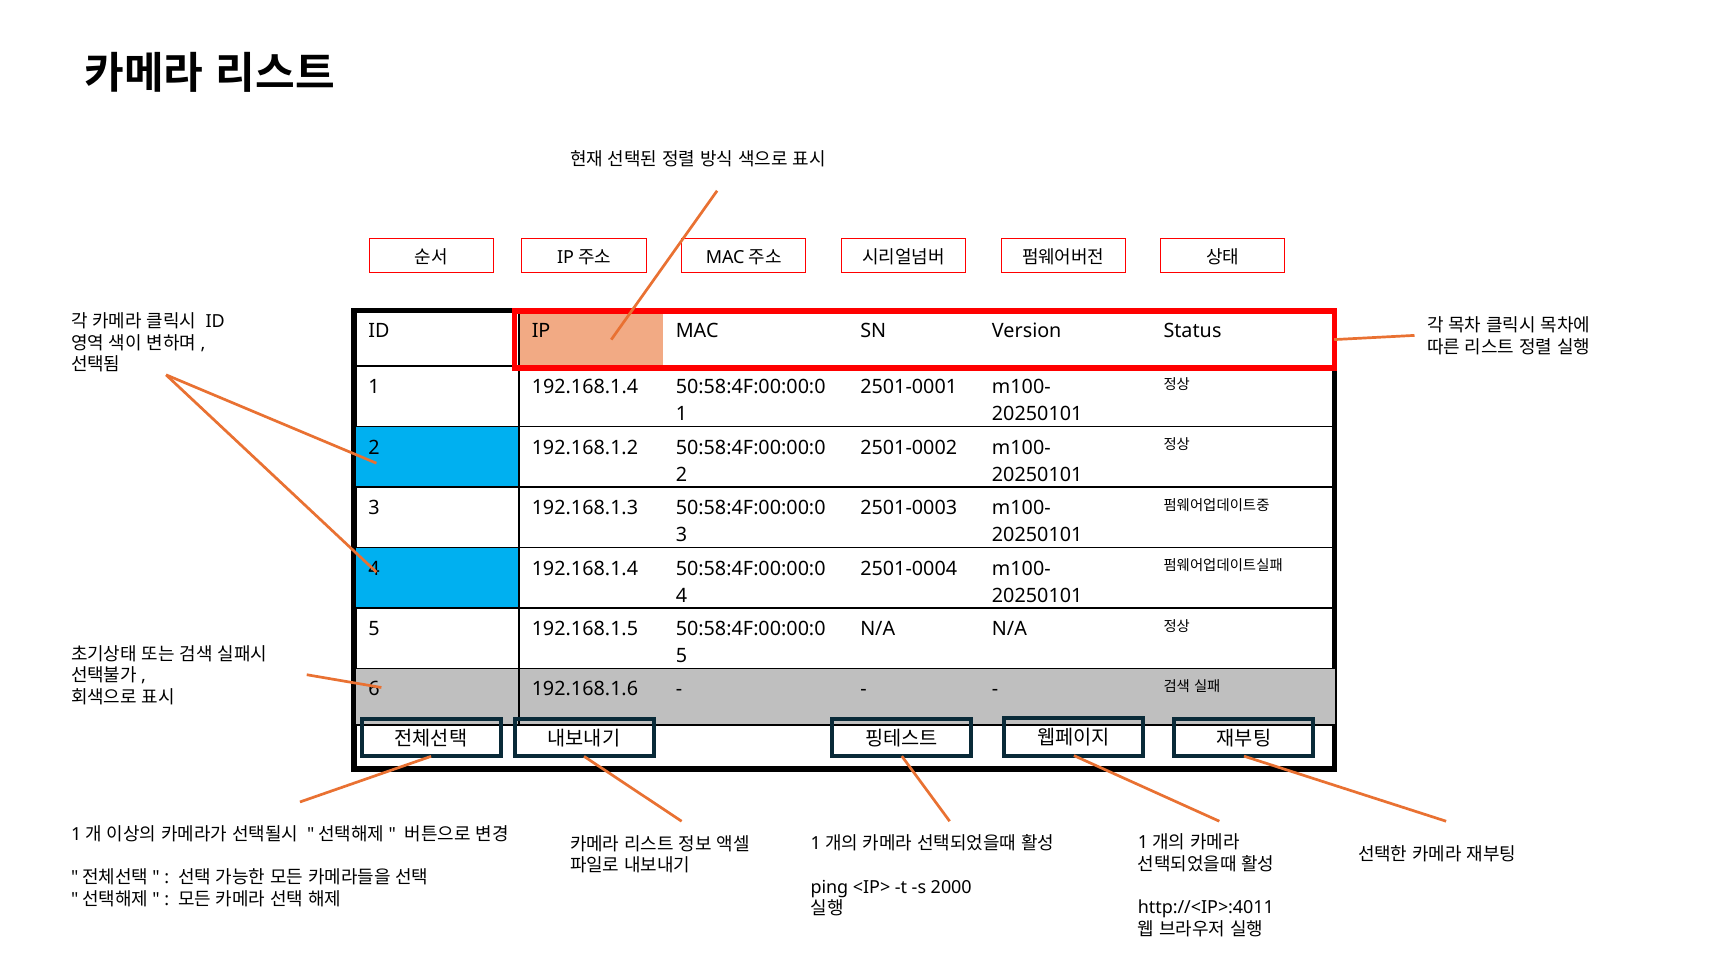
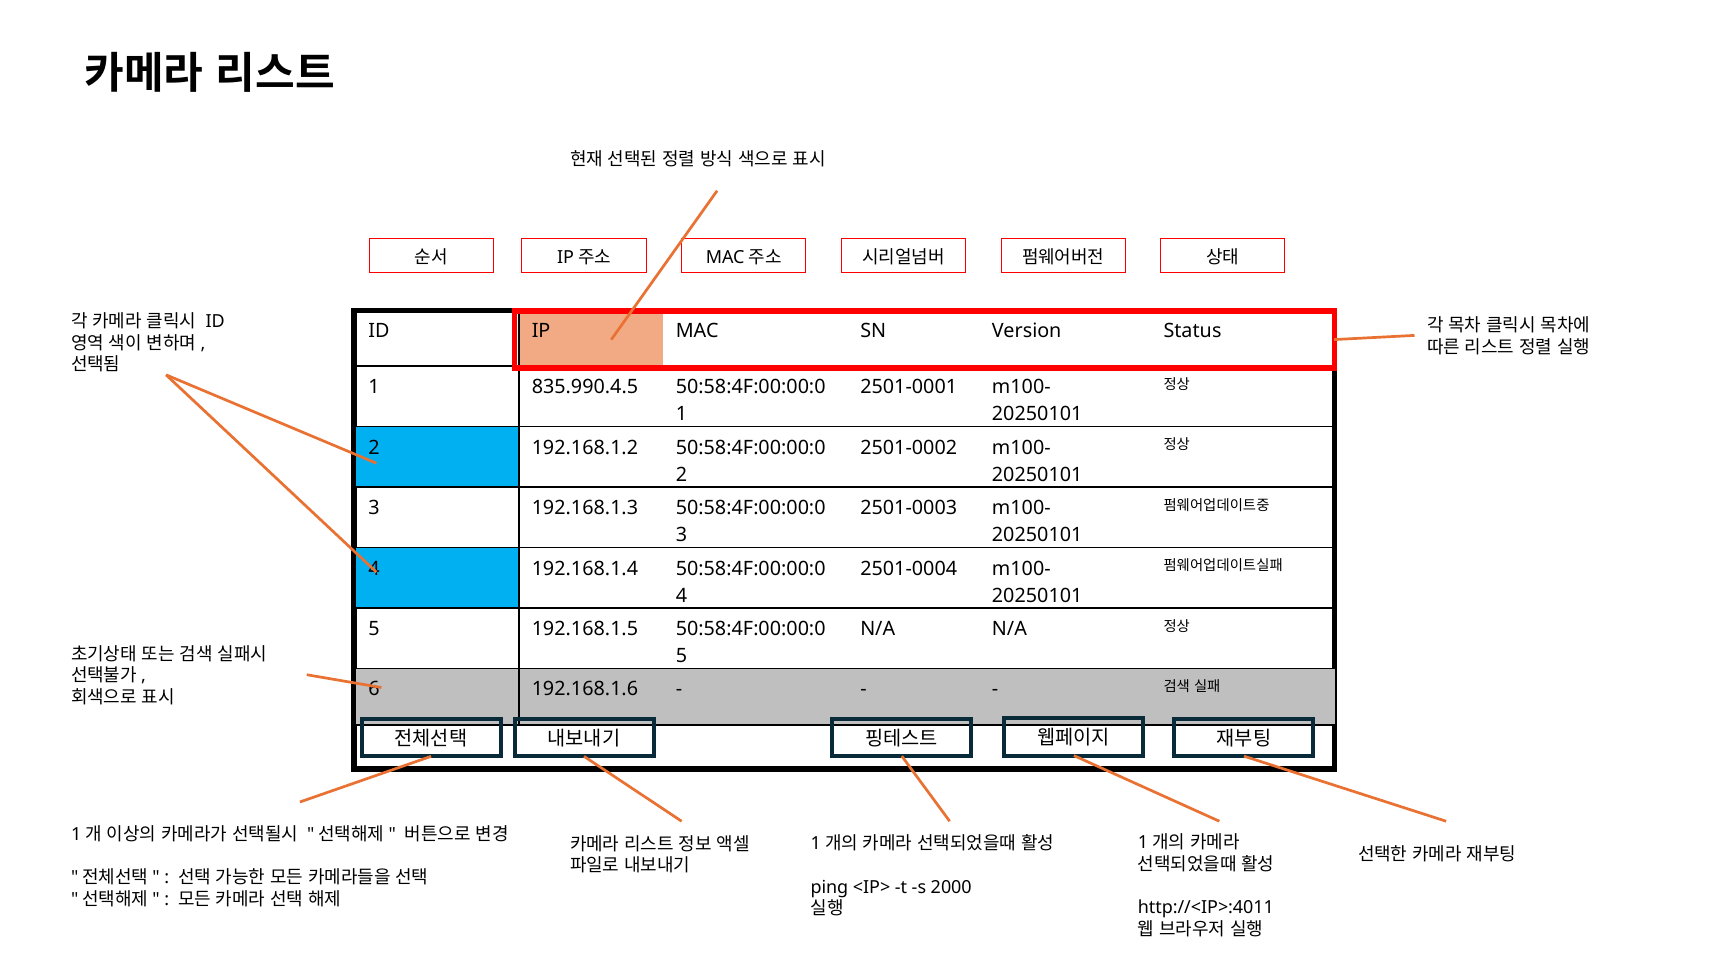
1 192.168.1.4: 192.168.1.4 -> 835.990.4.5
